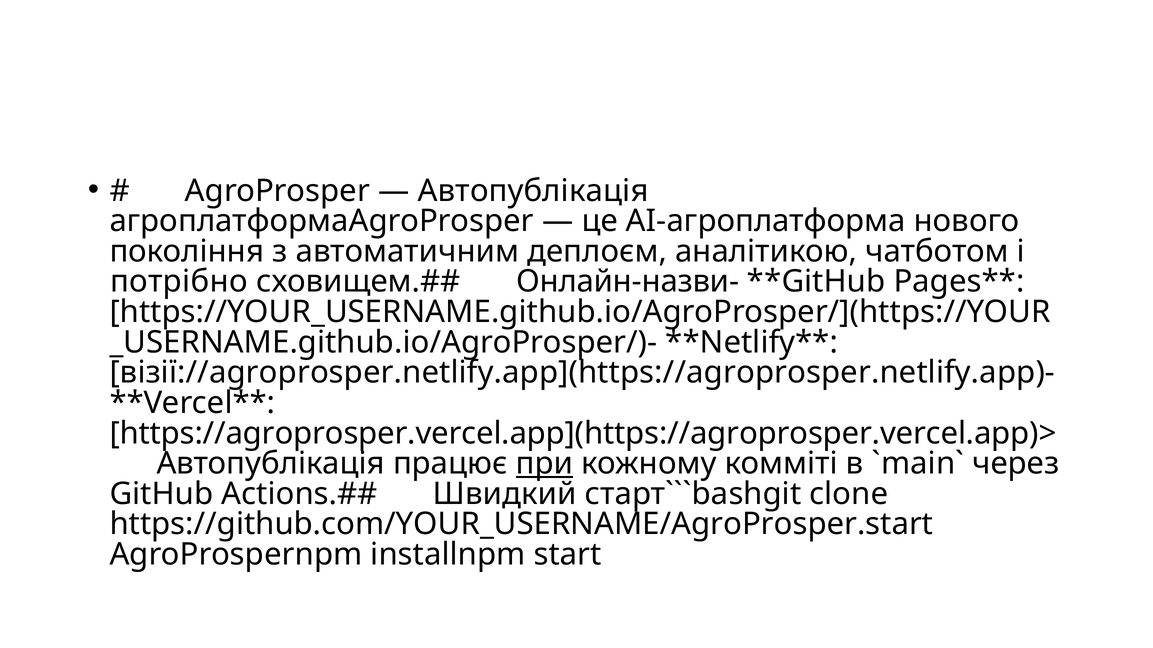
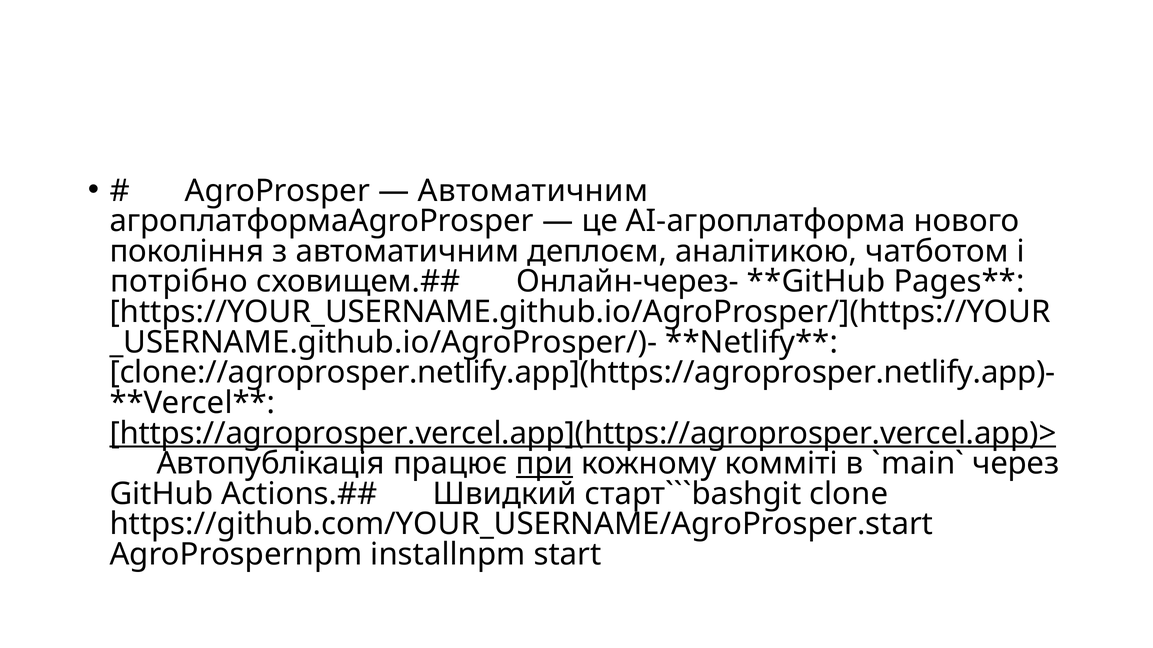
Автопублікація at (533, 191): Автопублікація -> Автоматичним
Онлайн-назви-: Онлайн-назви- -> Онлайн-через-
візії://agroprosper.netlify.app](https://agroprosper.netlify.app)-: візії://agroprosper.netlify.app](https://agroprosper.netlify.app)- -> clone://agroprosper.netlify.app](https://agroprosper.netlify.app)-
https://agroprosper.vercel.app](https://agroprosper.vercel.app)> underline: none -> present
